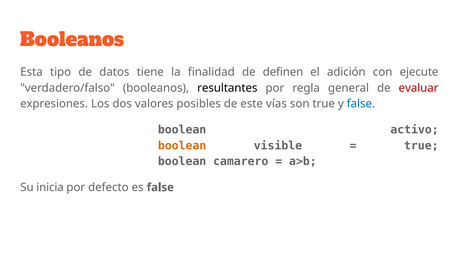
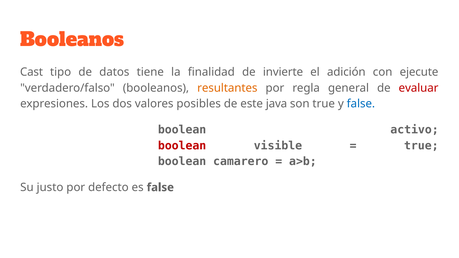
Esta: Esta -> Cast
definen: definen -> invierte
resultantes colour: black -> orange
vías: vías -> java
boolean at (182, 146) colour: orange -> red
inicia: inicia -> justo
